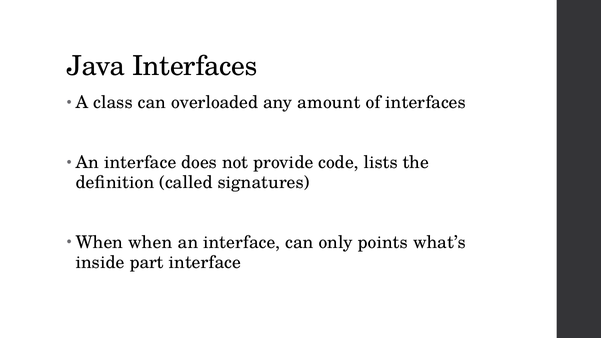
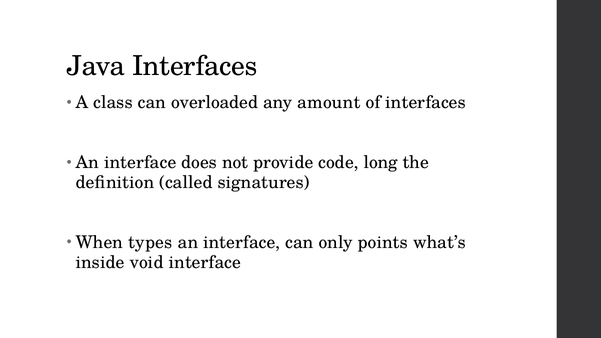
lists: lists -> long
When when: when -> types
part: part -> void
